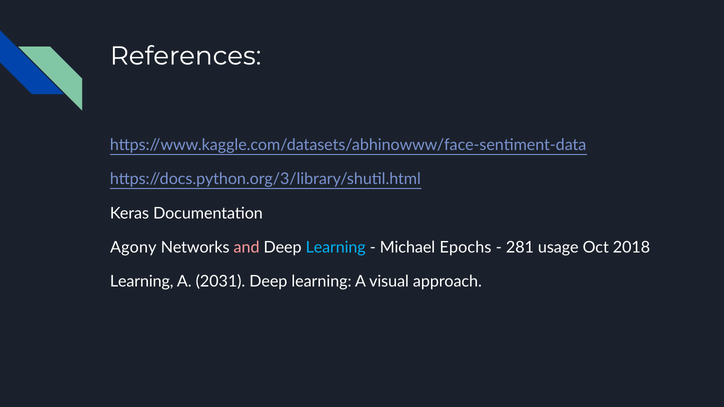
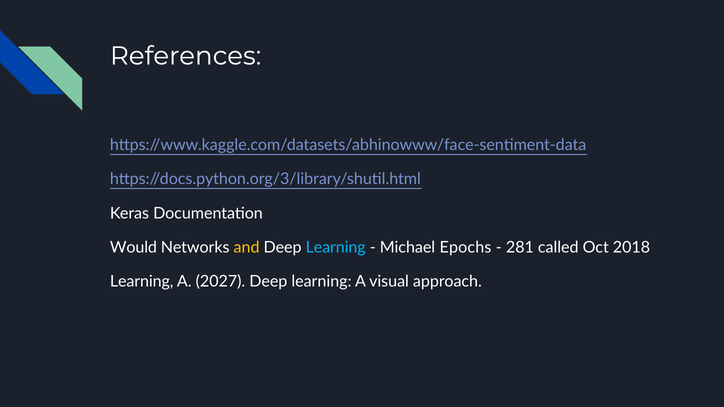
Agony: Agony -> Would
and colour: pink -> yellow
usage: usage -> called
2031: 2031 -> 2027
